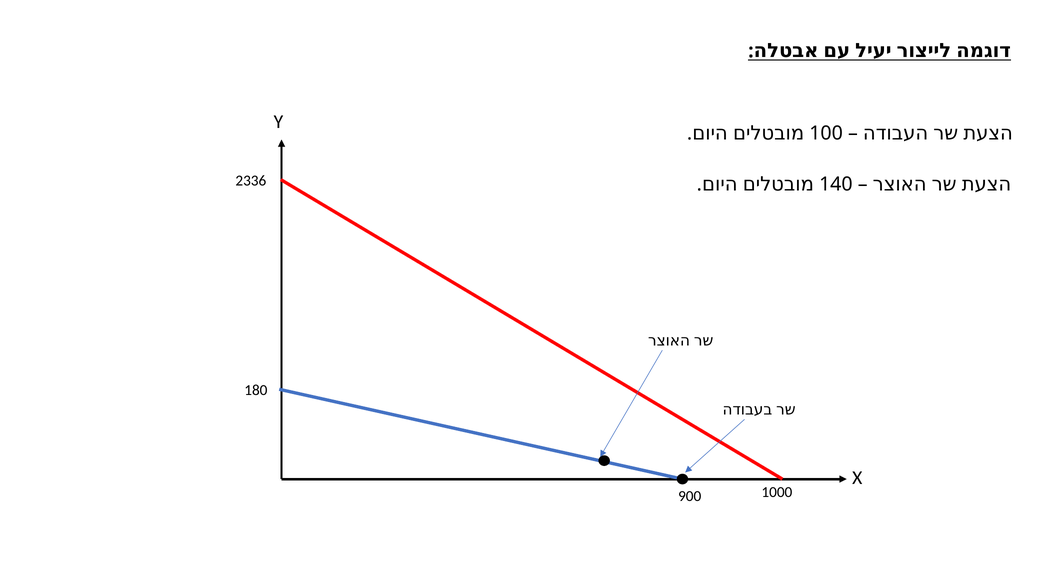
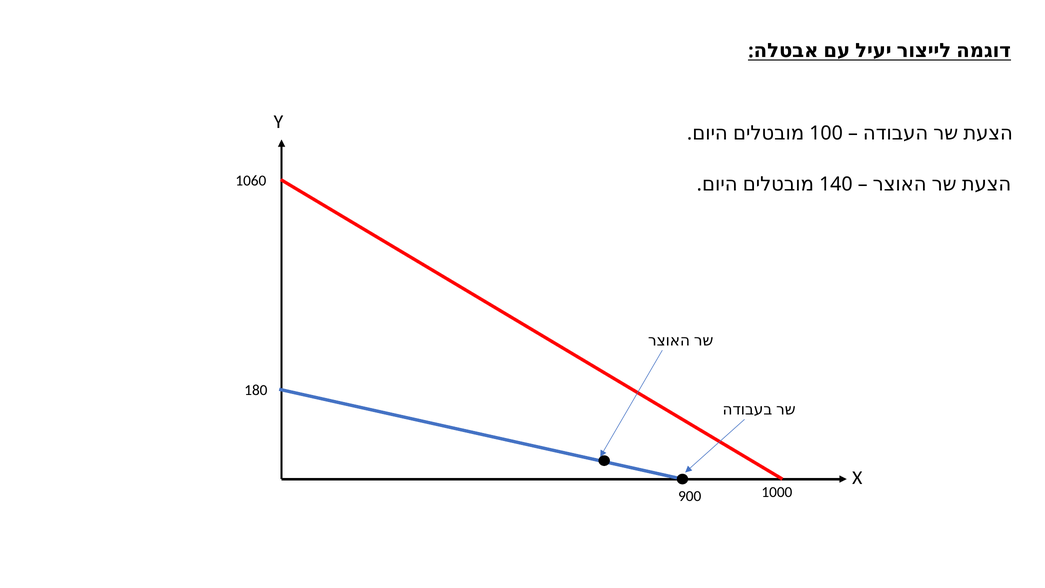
2336: 2336 -> 1060
